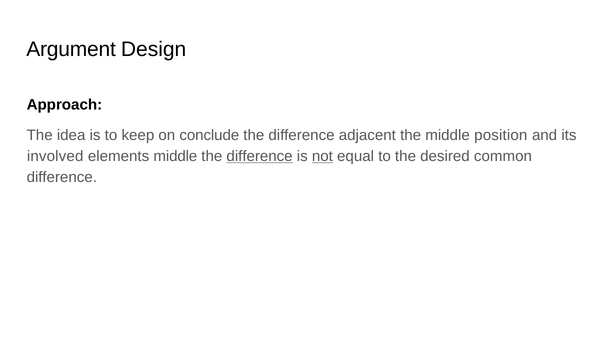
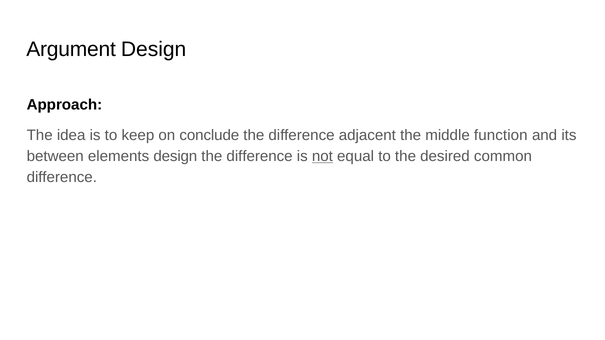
position: position -> function
involved: involved -> between
elements middle: middle -> design
difference at (260, 156) underline: present -> none
